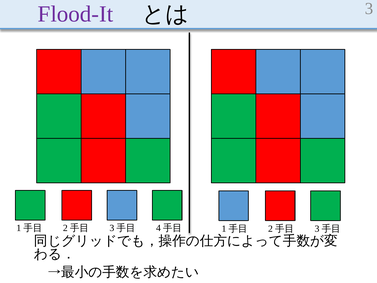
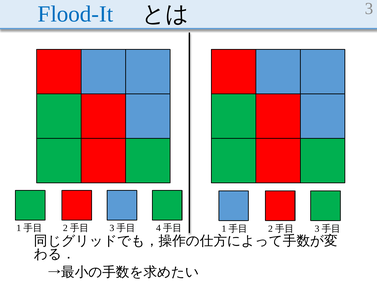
Flood-It colour: purple -> blue
